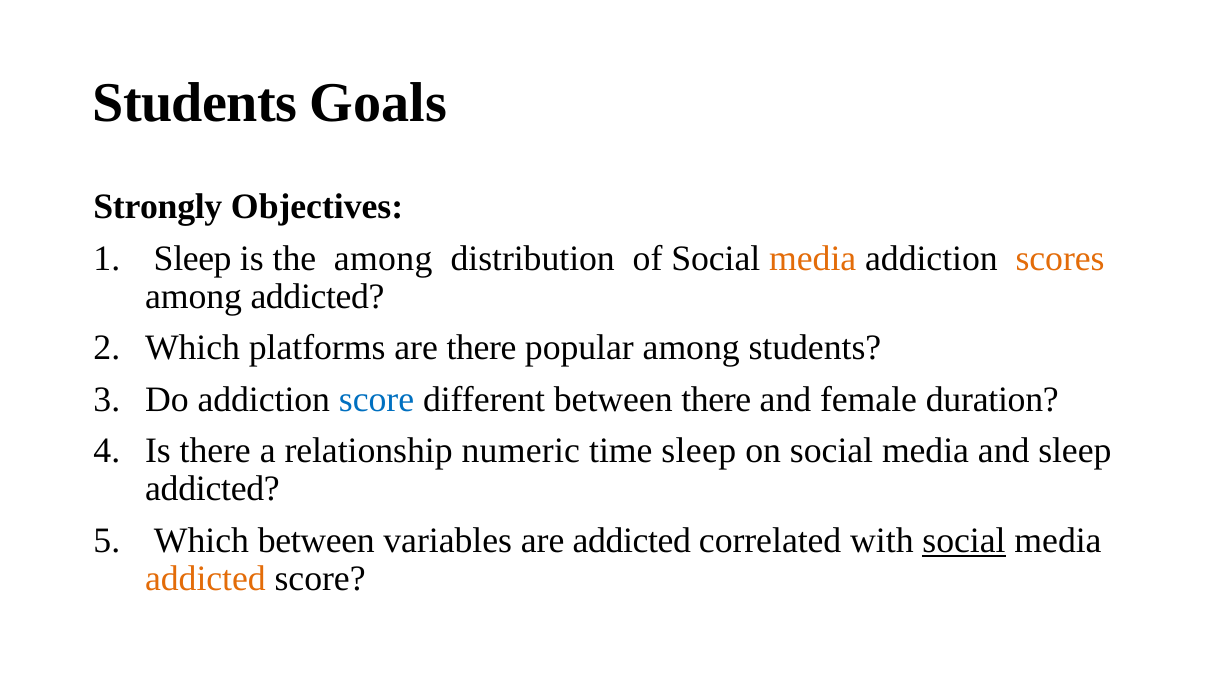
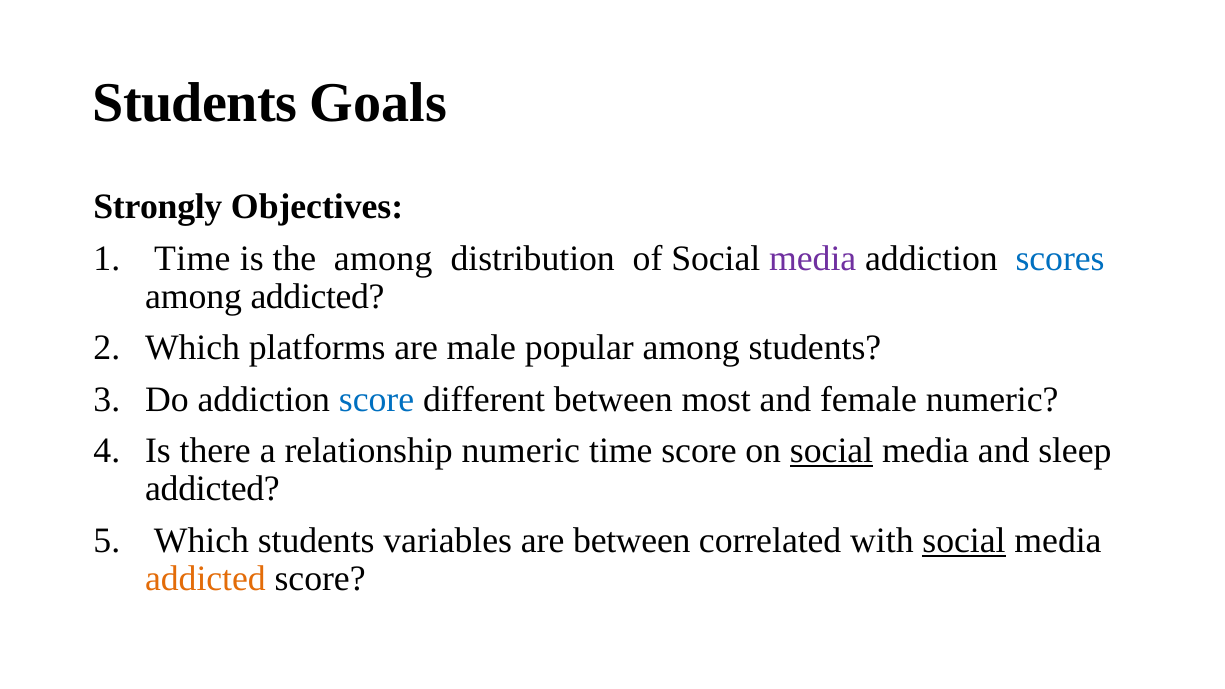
Sleep at (193, 258): Sleep -> Time
media at (813, 258) colour: orange -> purple
scores colour: orange -> blue
are there: there -> male
between there: there -> most
female duration: duration -> numeric
time sleep: sleep -> score
social at (832, 451) underline: none -> present
Which between: between -> students
are addicted: addicted -> between
